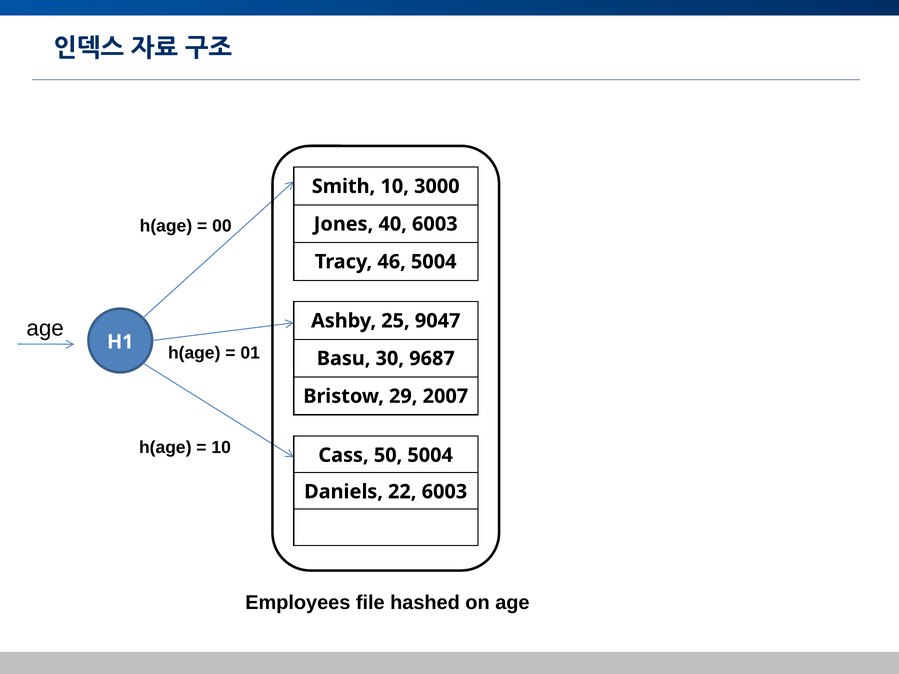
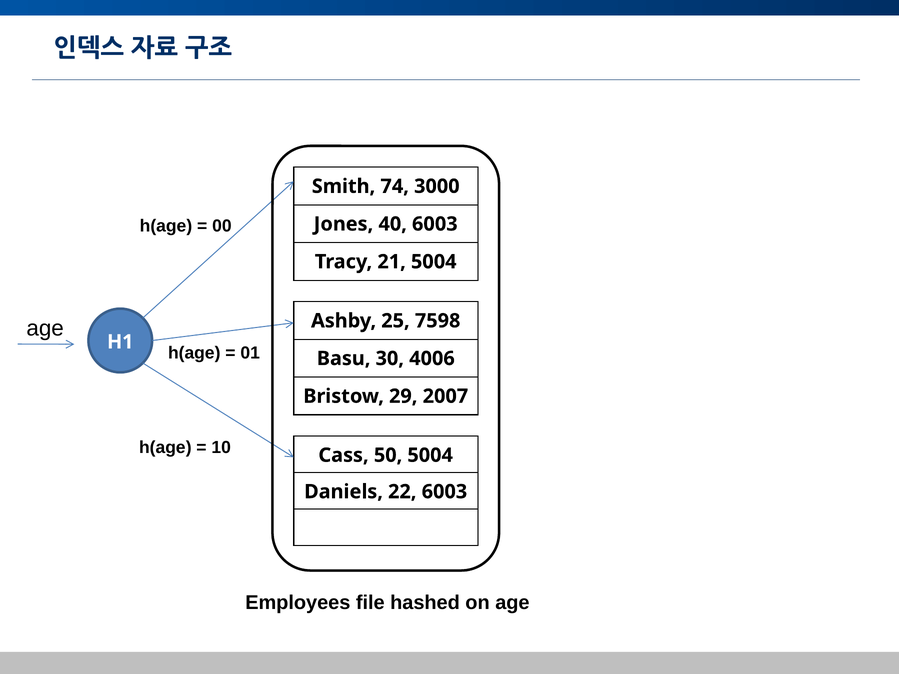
Smith 10: 10 -> 74
46: 46 -> 21
9047: 9047 -> 7598
9687: 9687 -> 4006
